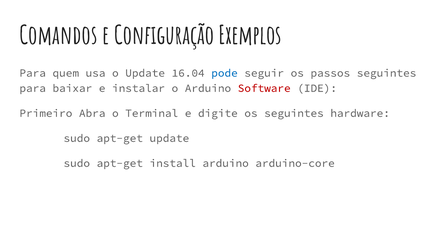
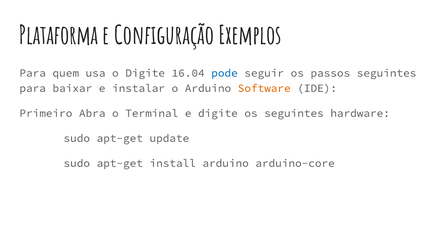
Comandos: Comandos -> Plataforma
o Update: Update -> Digite
Software colour: red -> orange
